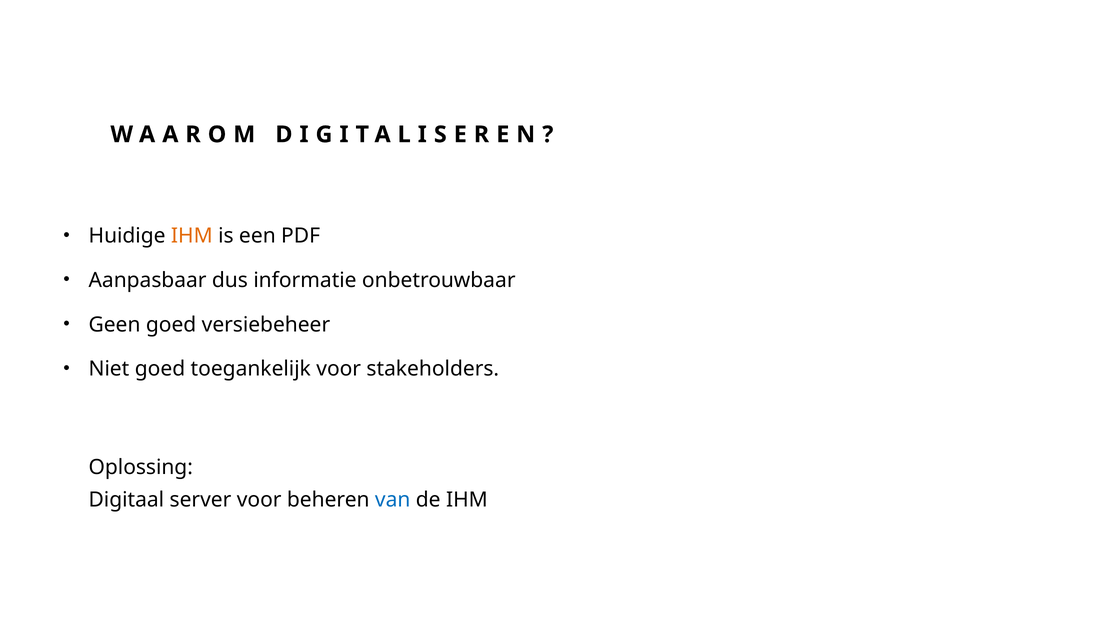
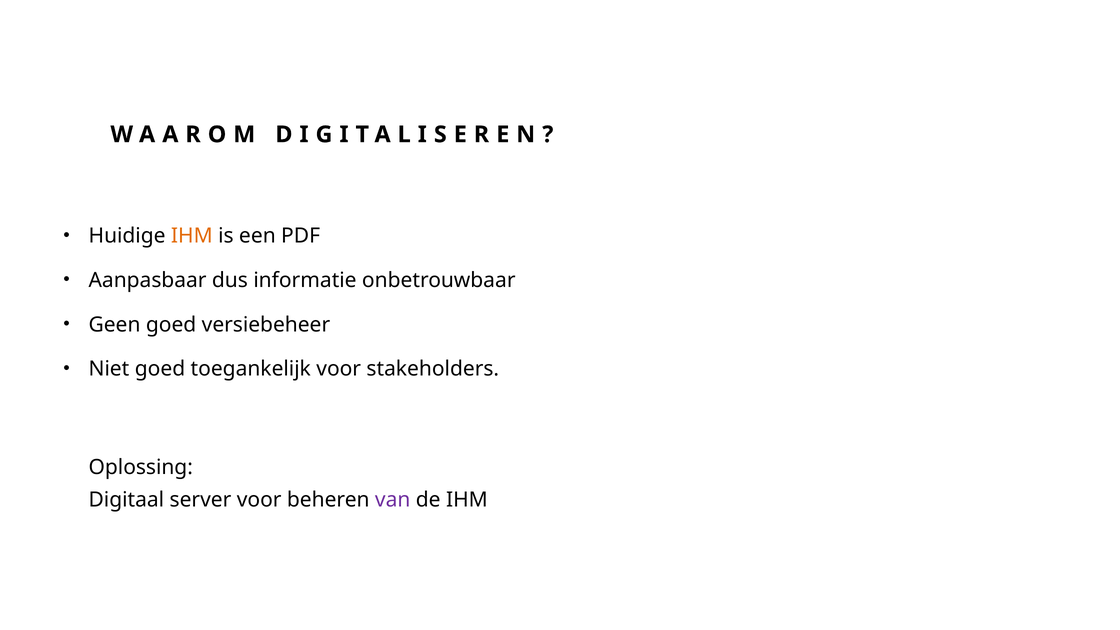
van colour: blue -> purple
